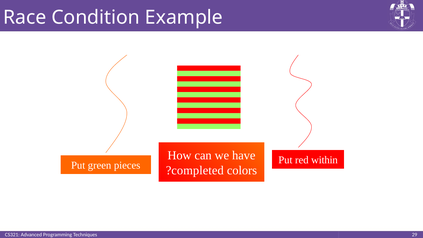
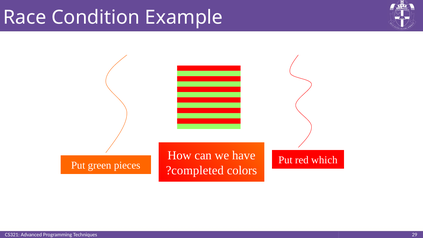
within: within -> which
